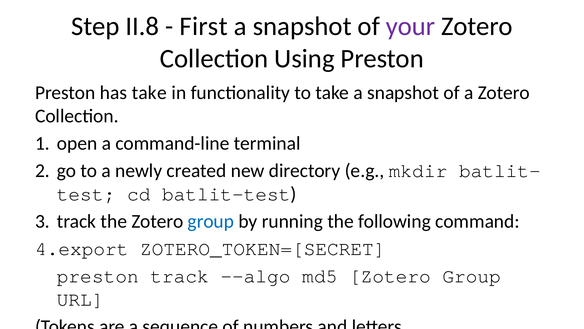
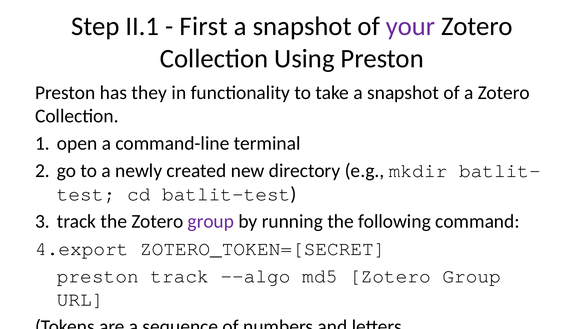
II.8: II.8 -> II.1
has take: take -> they
group at (211, 221) colour: blue -> purple
